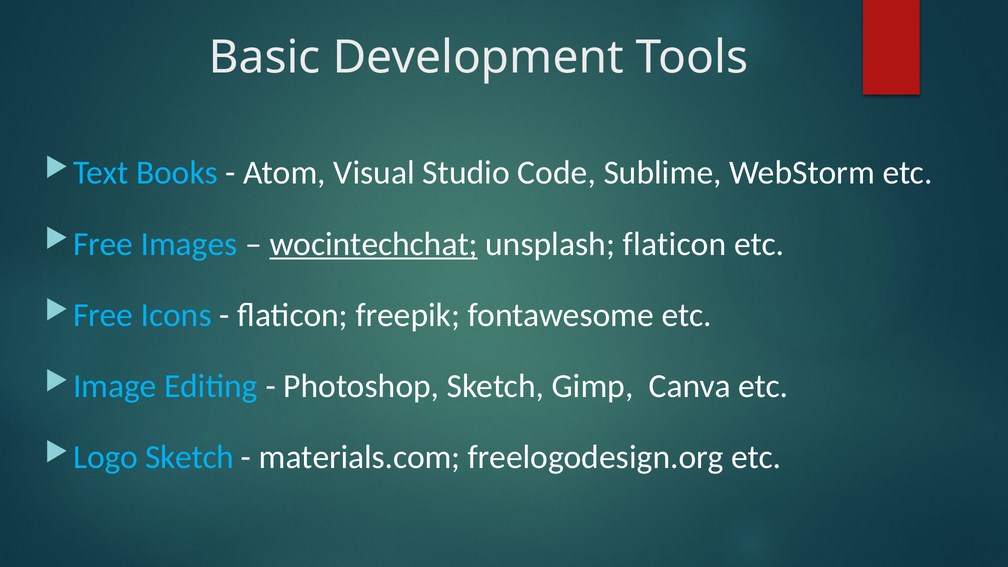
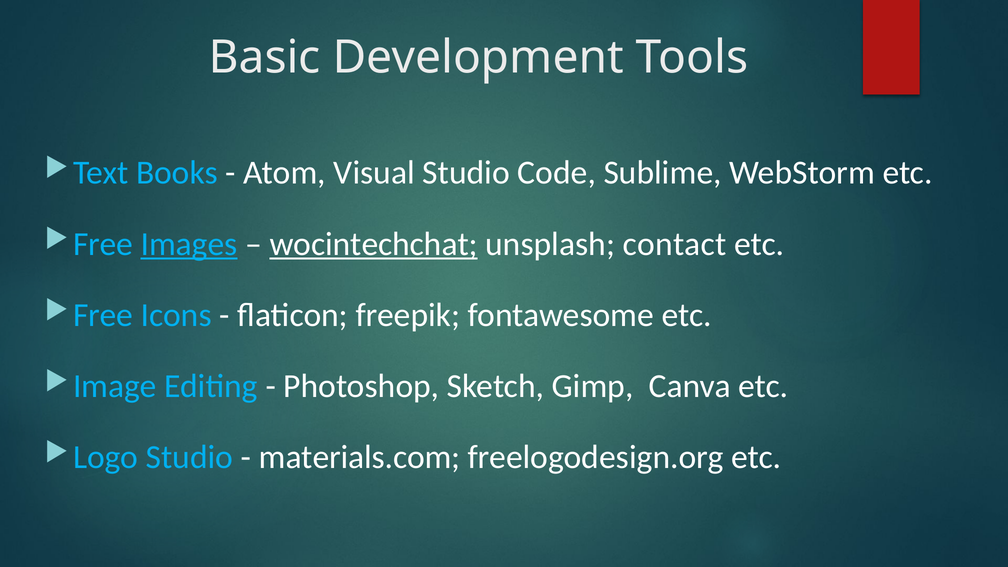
Images underline: none -> present
unsplash flaticon: flaticon -> contact
Sketch at (190, 457): Sketch -> Studio
